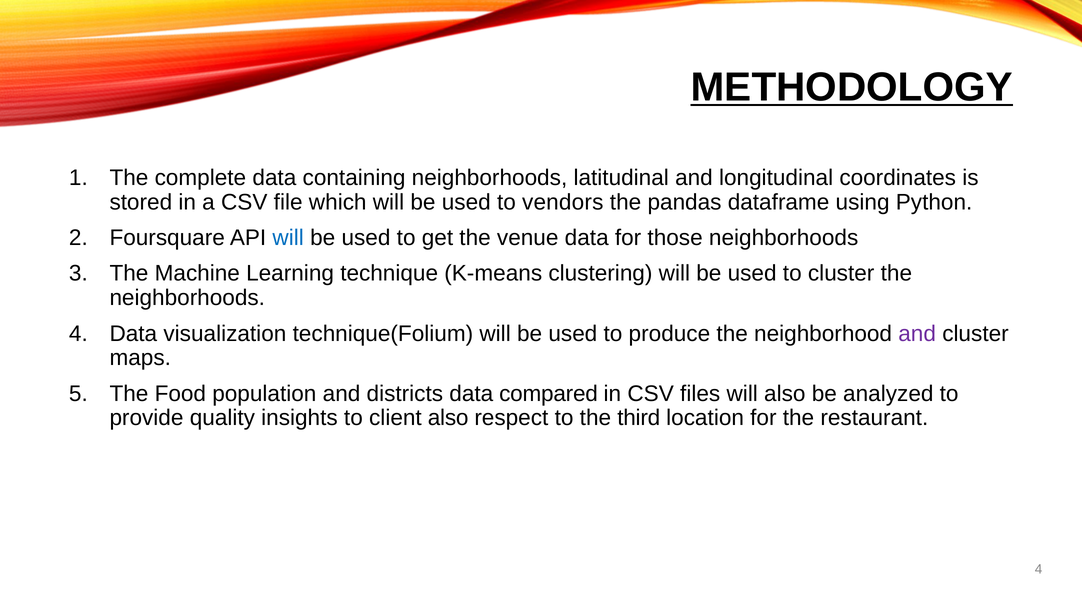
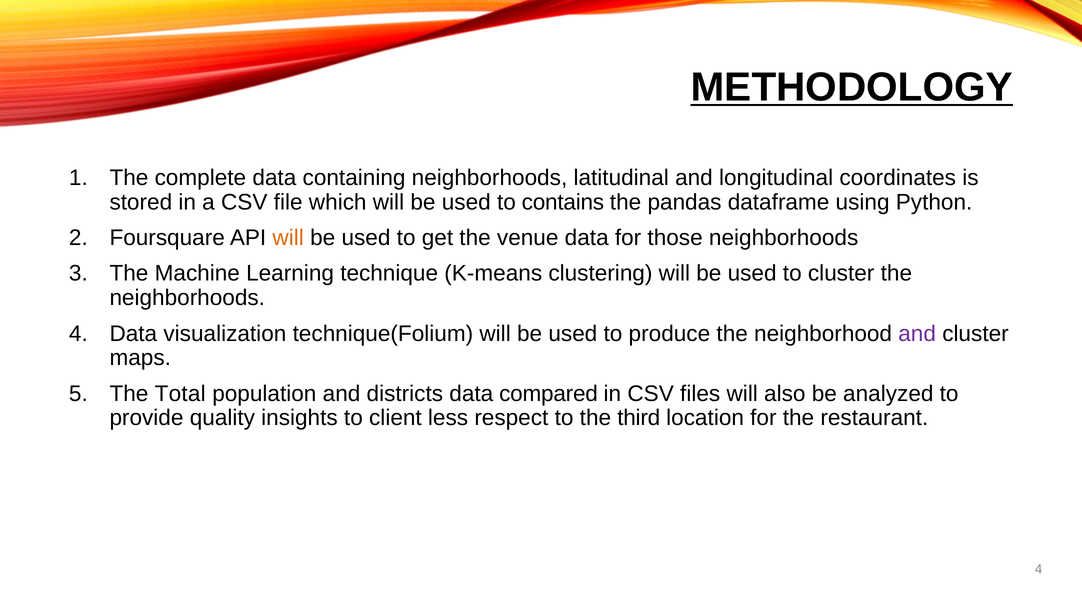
vendors: vendors -> contains
will at (288, 238) colour: blue -> orange
Food: Food -> Total
client also: also -> less
